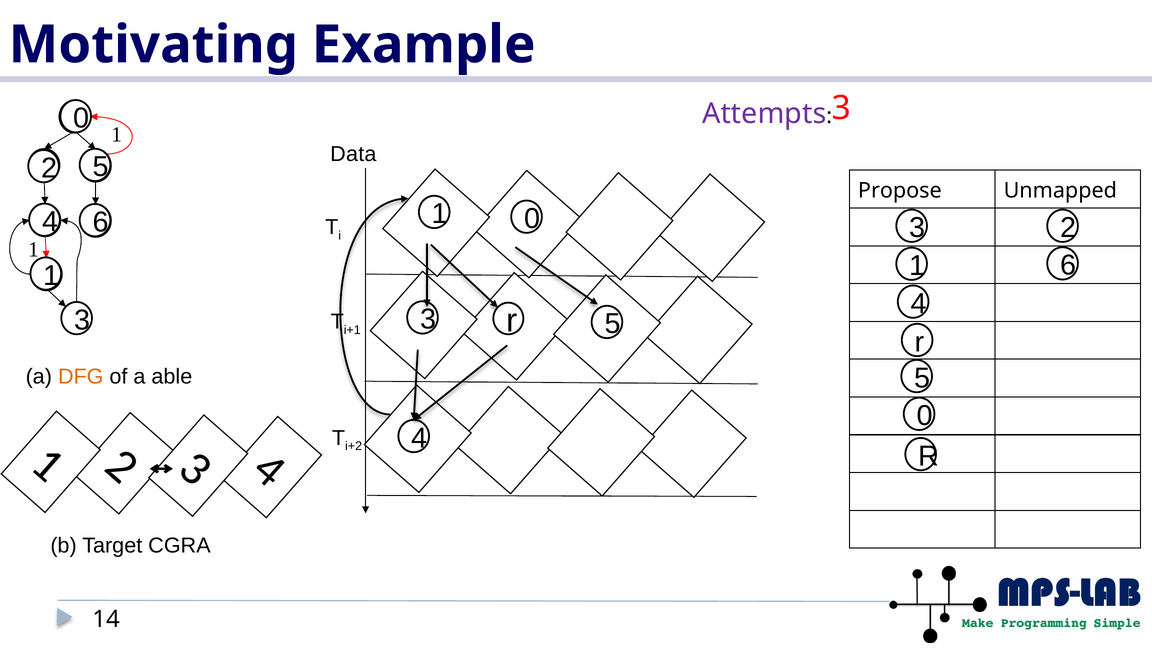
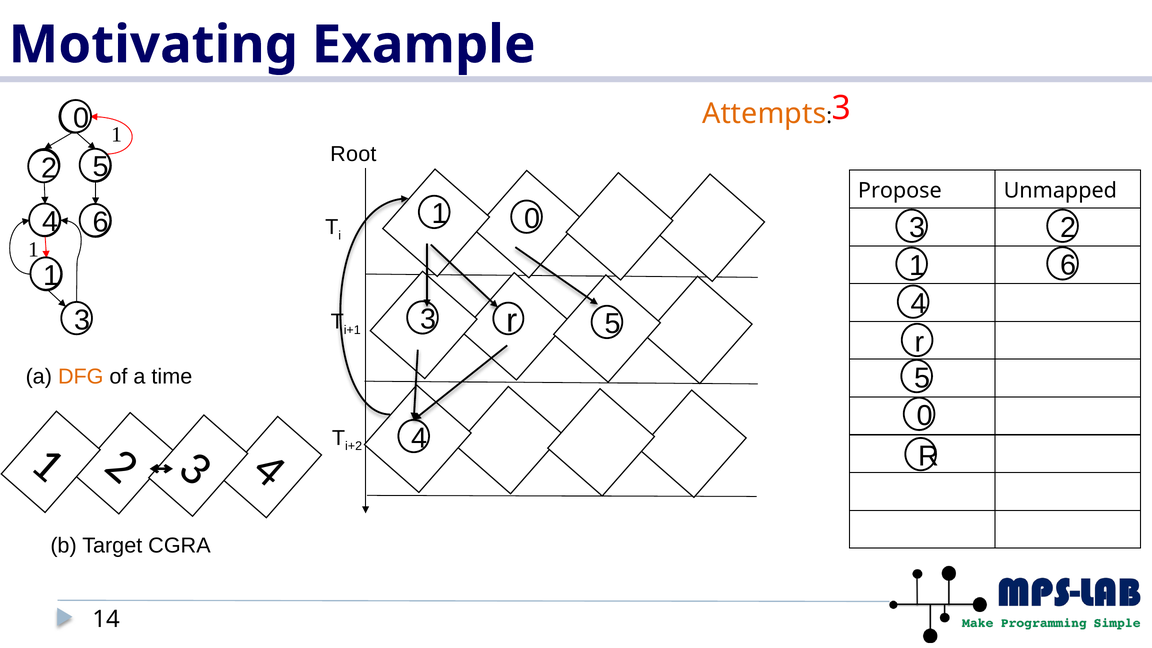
Attempts colour: purple -> orange
Data: Data -> Root
able: able -> time
